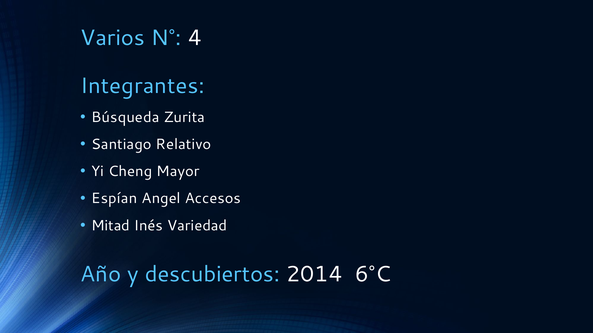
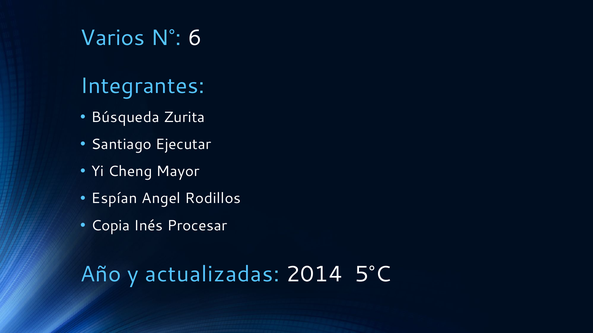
4: 4 -> 6
Relativo: Relativo -> Ejecutar
Accesos: Accesos -> Rodillos
Mitad: Mitad -> Copia
Variedad: Variedad -> Procesar
descubiertos: descubiertos -> actualizadas
6°C: 6°C -> 5°C
